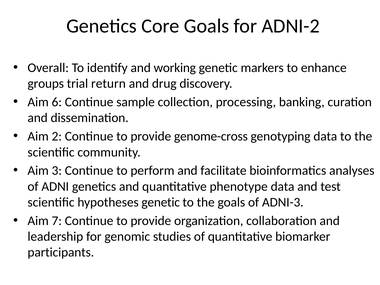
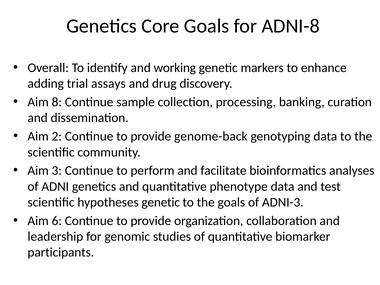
ADNI-2: ADNI-2 -> ADNI-8
groups: groups -> adding
return: return -> assays
6: 6 -> 8
genome-cross: genome-cross -> genome-back
7: 7 -> 6
